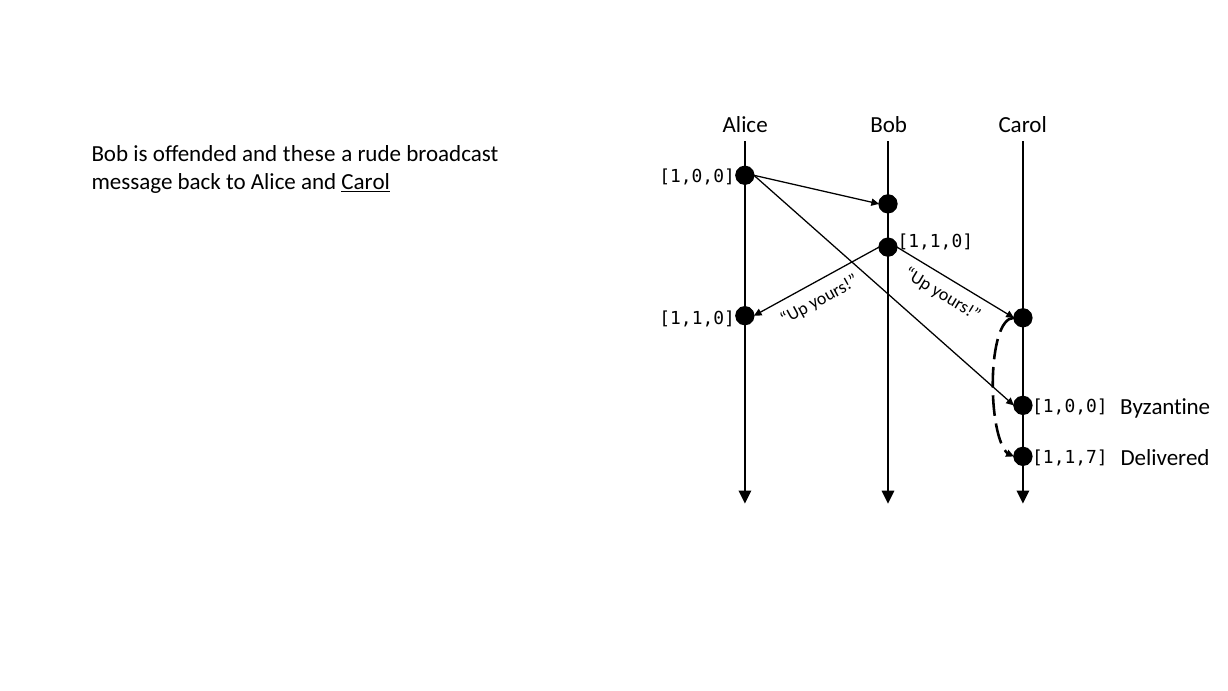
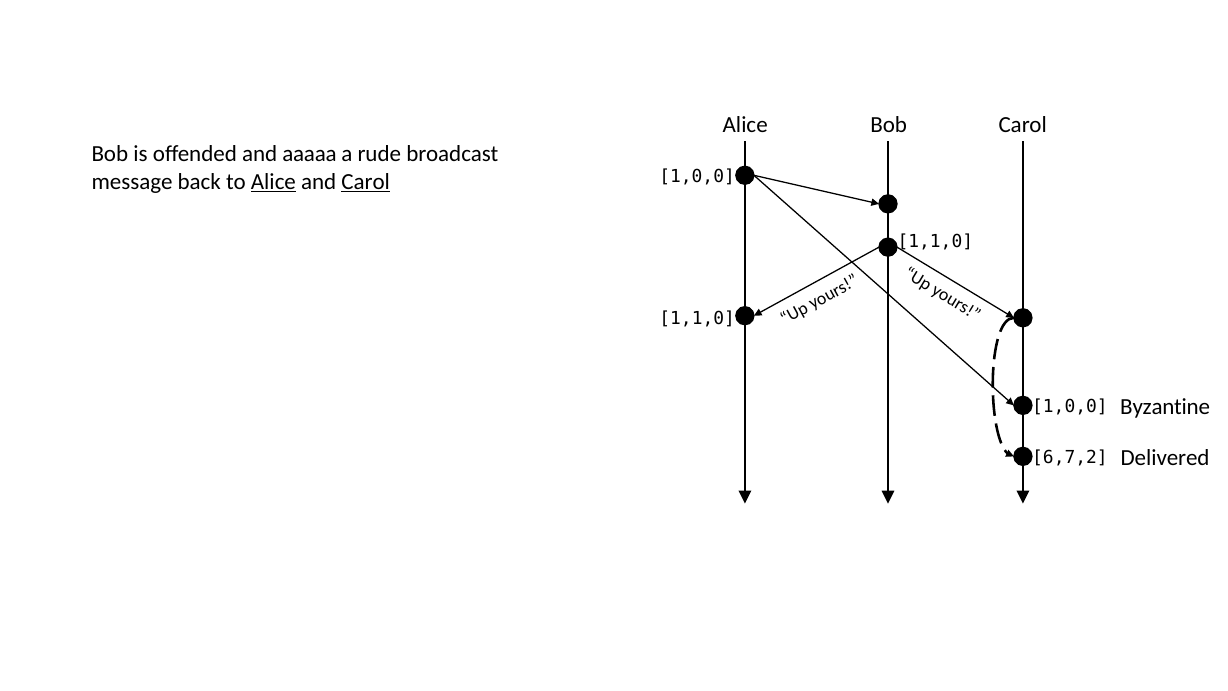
these: these -> aaaaa
Alice at (273, 182) underline: none -> present
1,1,7: 1,1,7 -> 6,7,2
